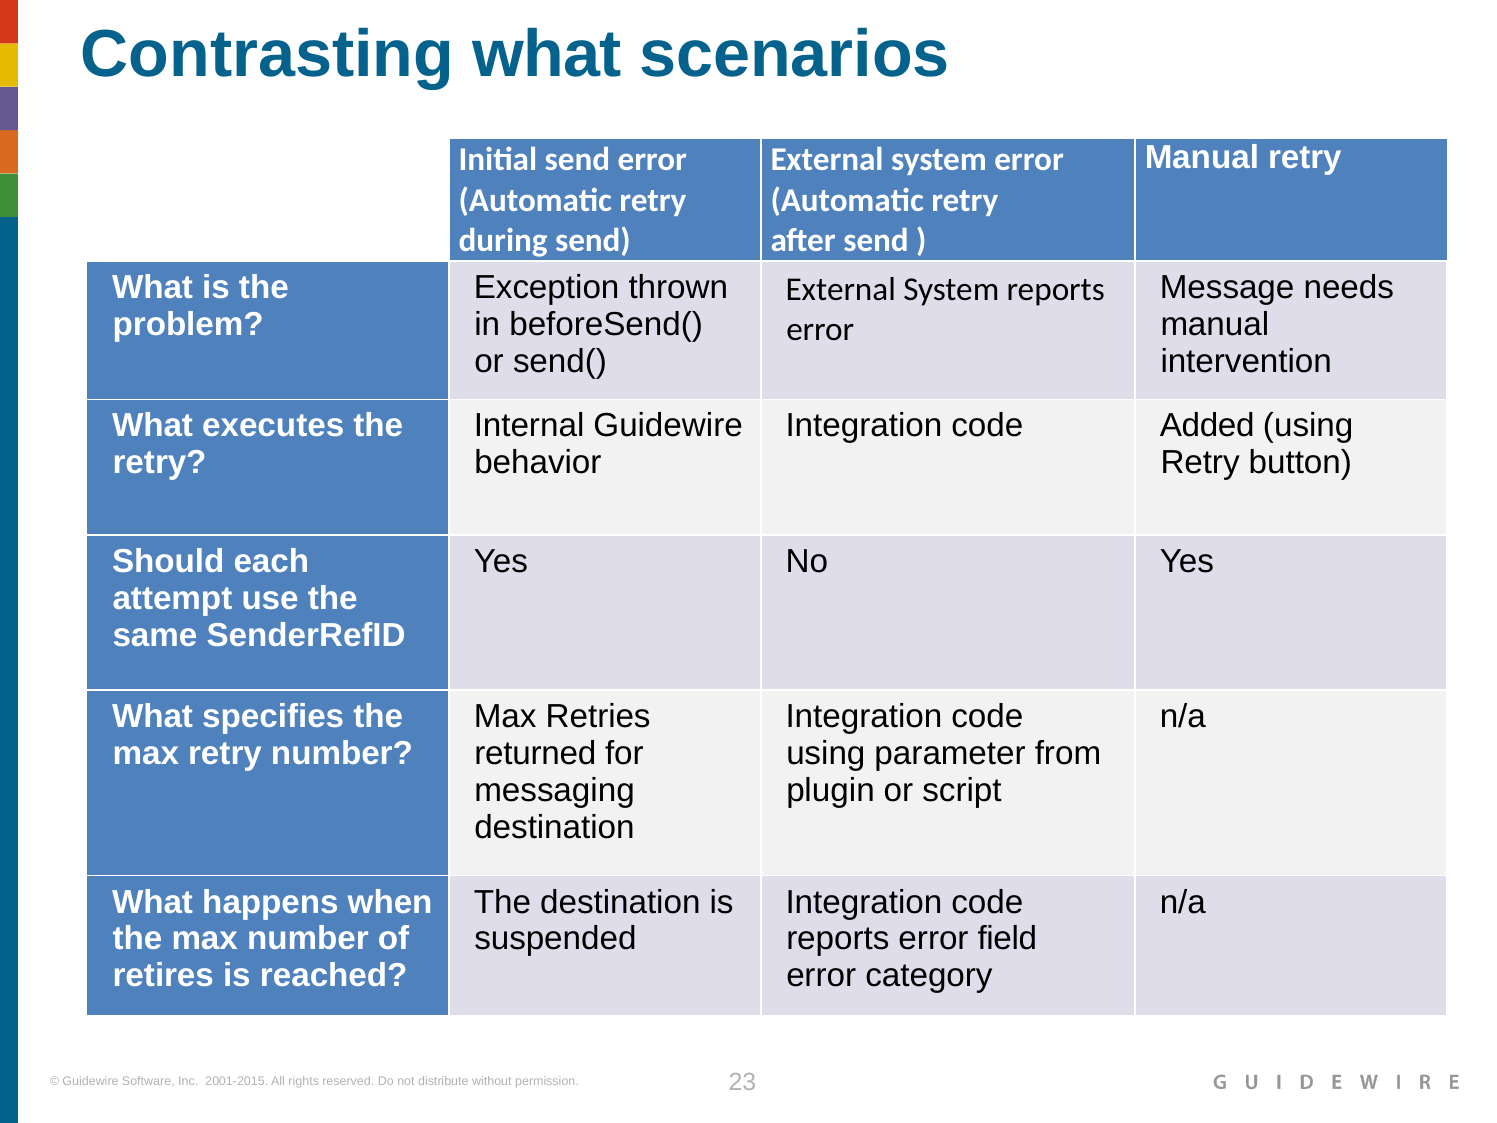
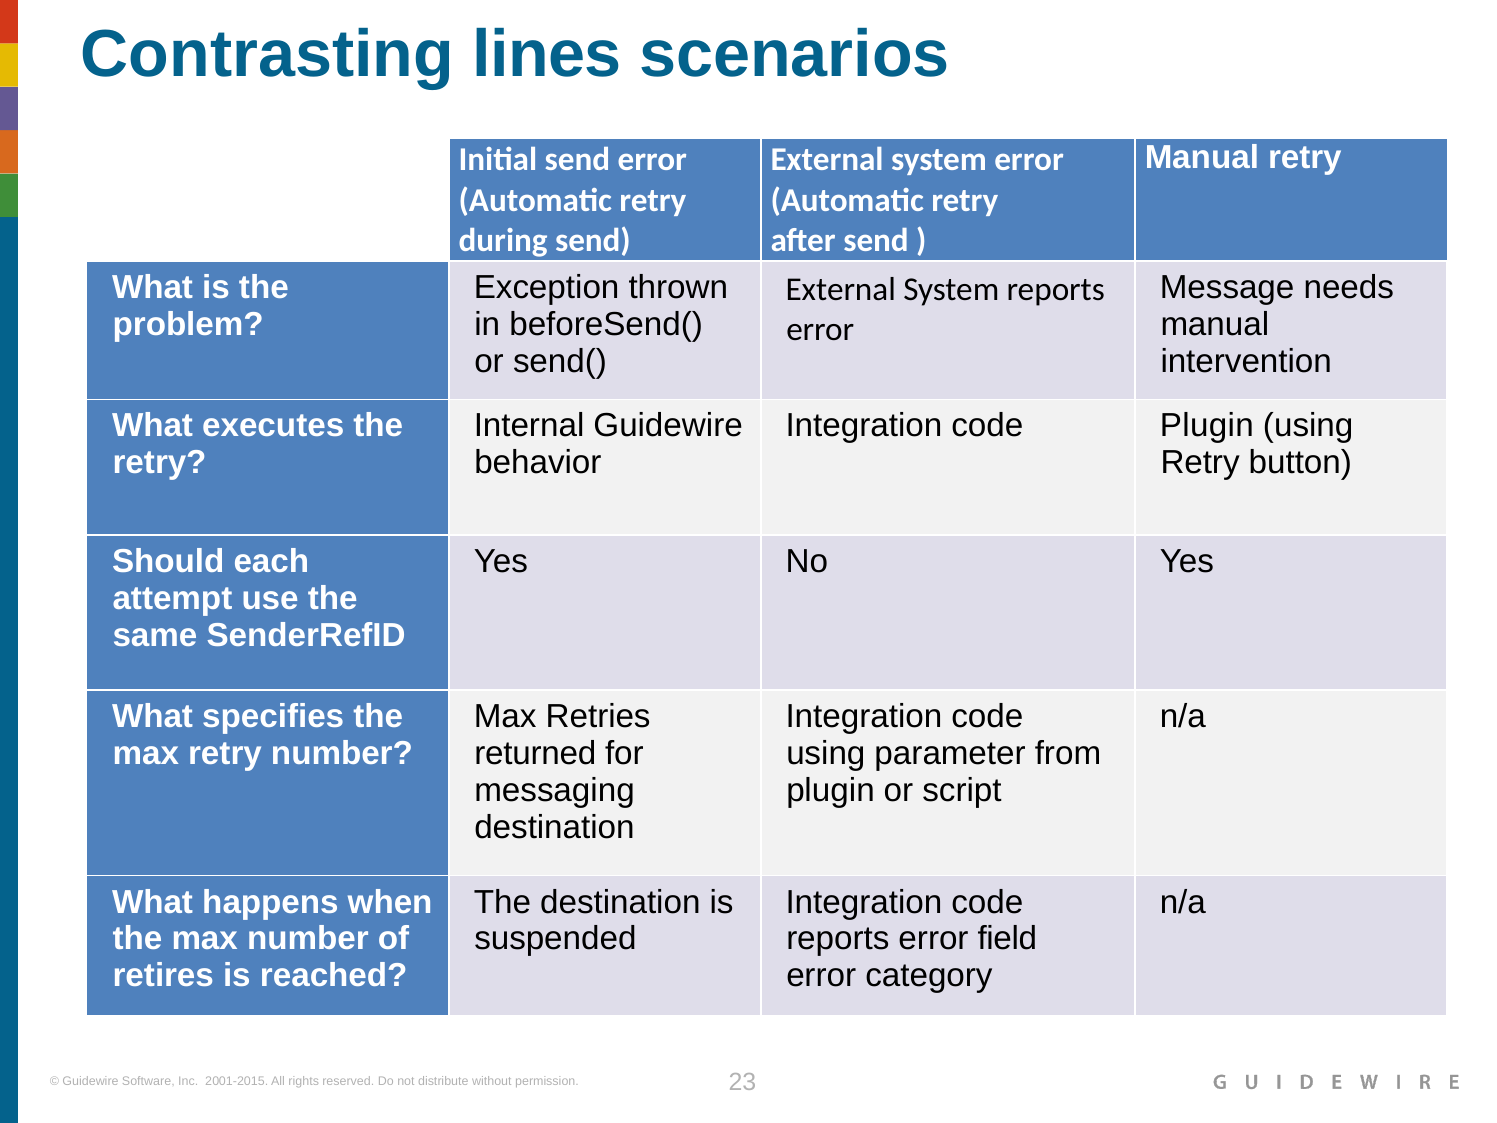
Contrasting what: what -> lines
code Added: Added -> Plugin
